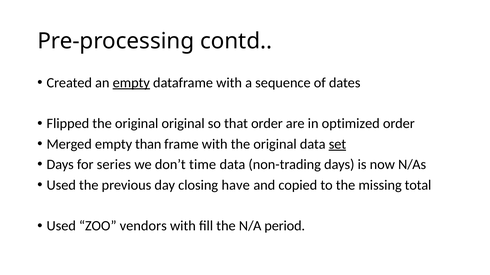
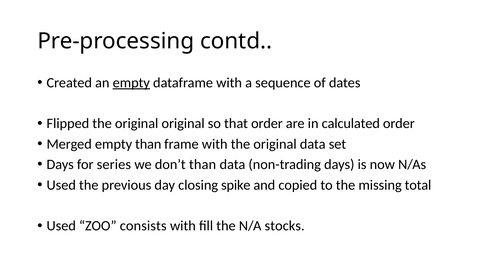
optimized: optimized -> calculated
set underline: present -> none
don’t time: time -> than
have: have -> spike
vendors: vendors -> consists
period: period -> stocks
